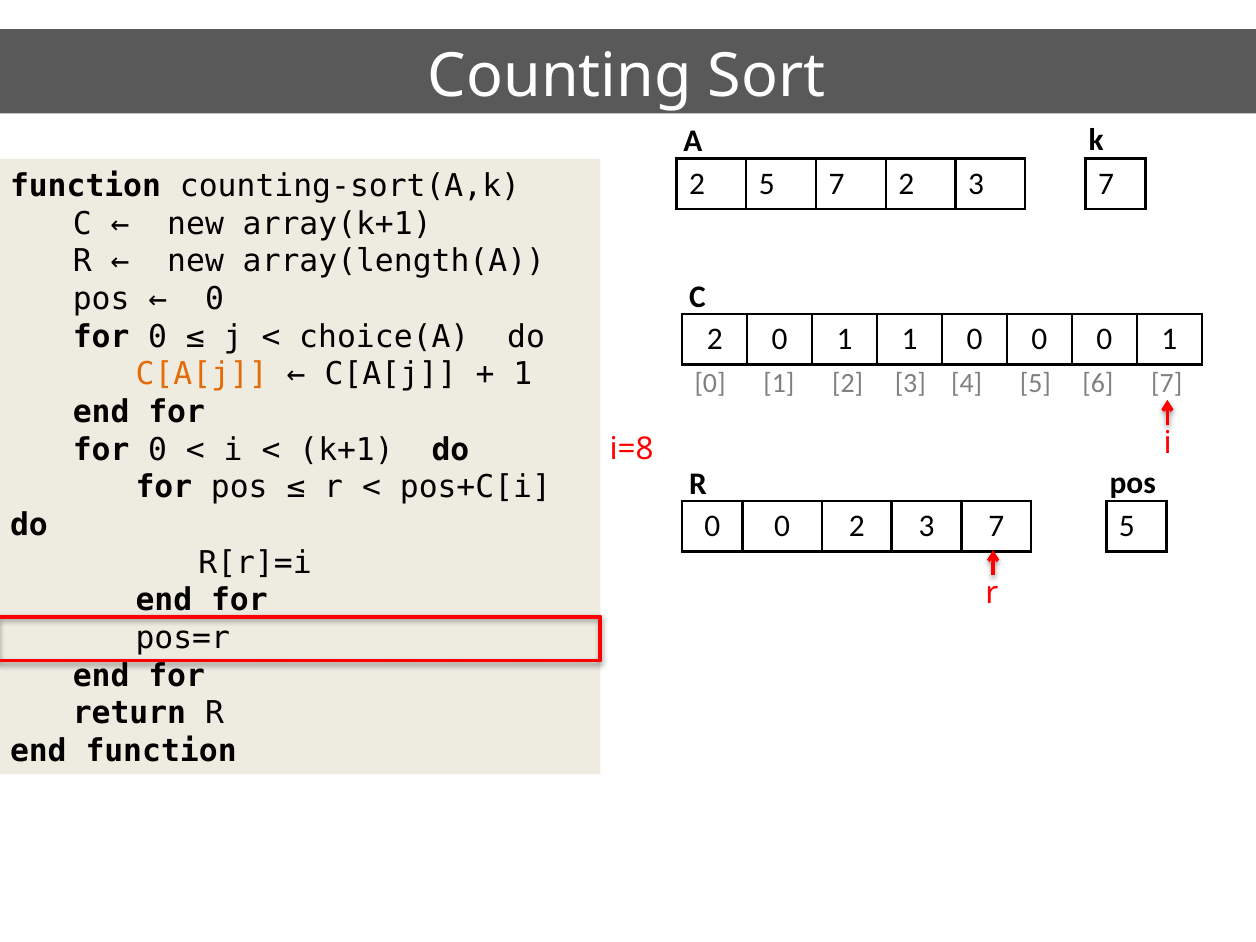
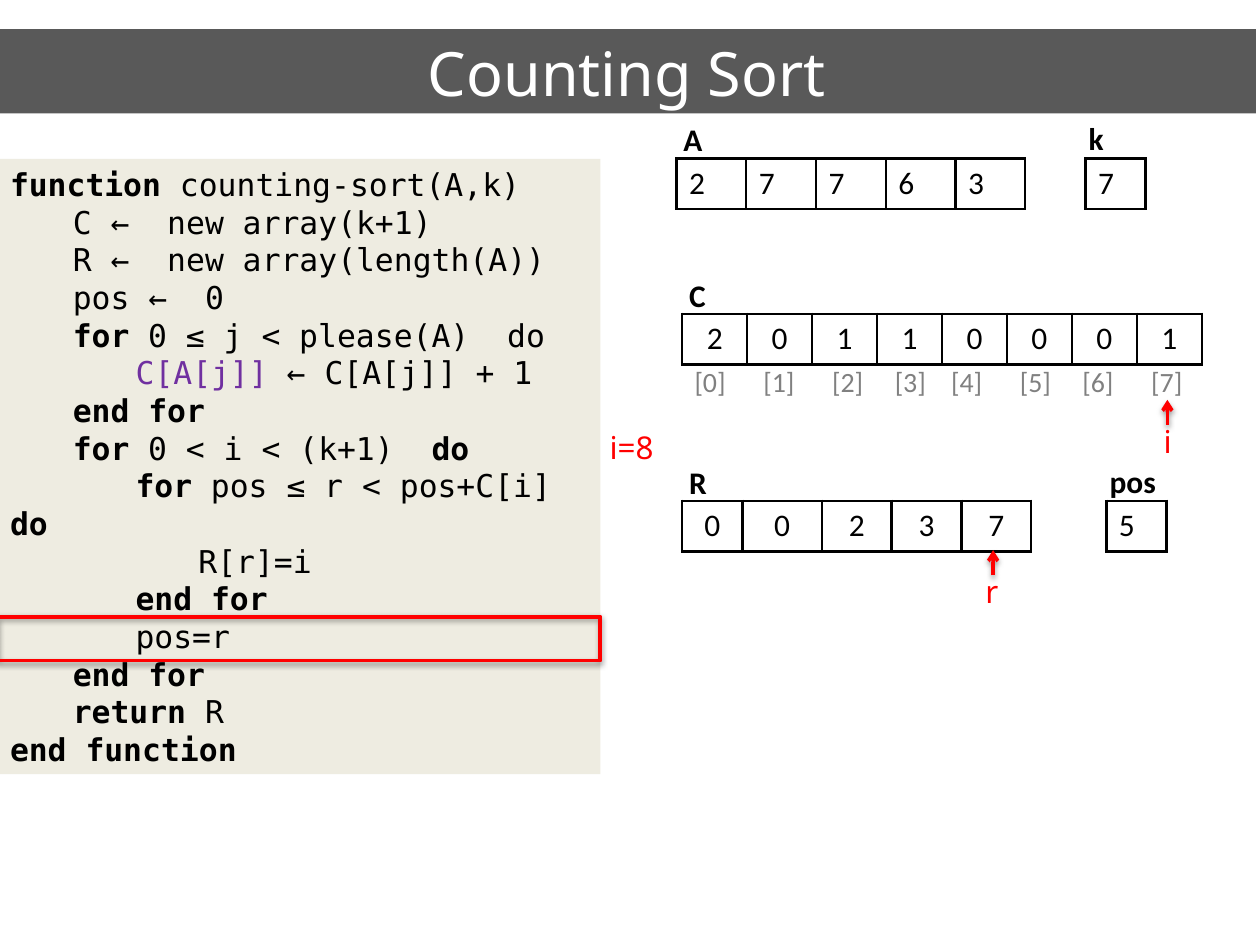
2 5: 5 -> 7
7 2: 2 -> 6
choice(A: choice(A -> please(A
C[A[j at (202, 374) colour: orange -> purple
